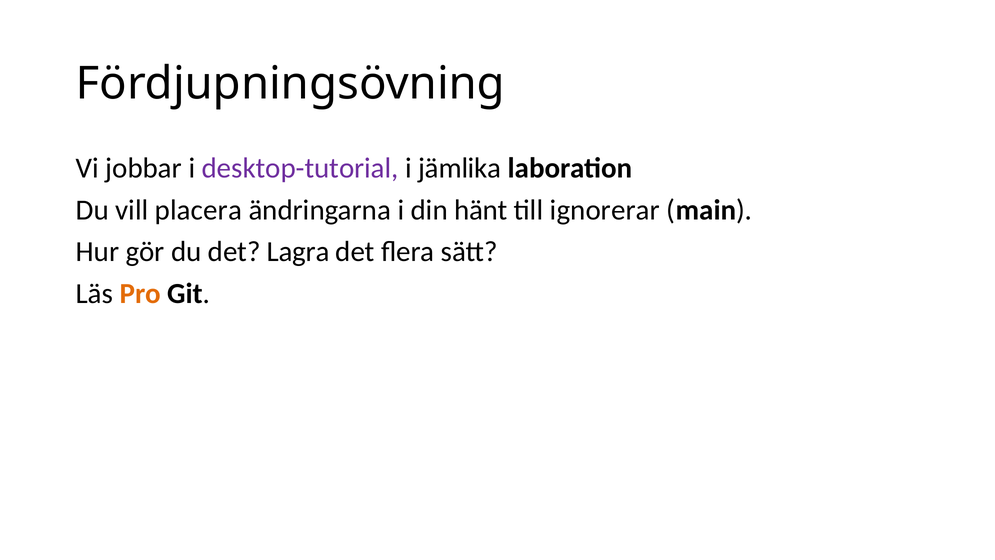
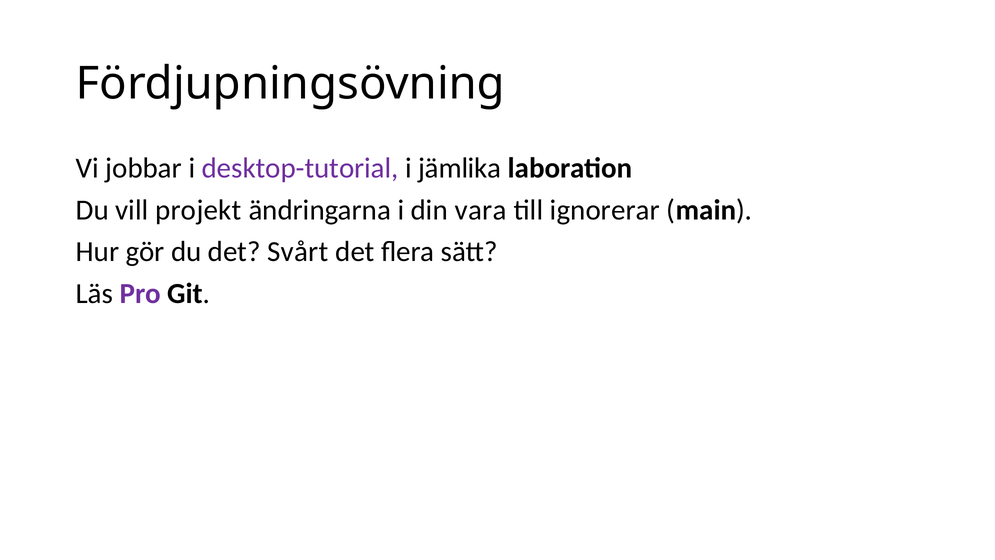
placera: placera -> projekt
hänt: hänt -> vara
Lagra: Lagra -> Svårt
Pro colour: orange -> purple
